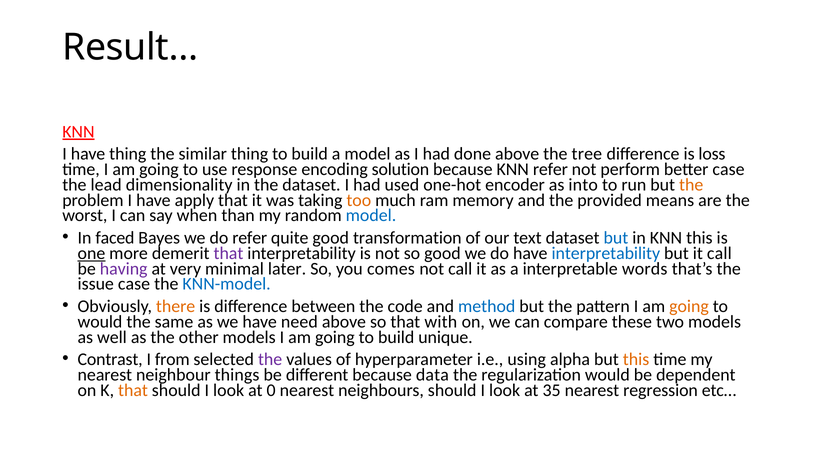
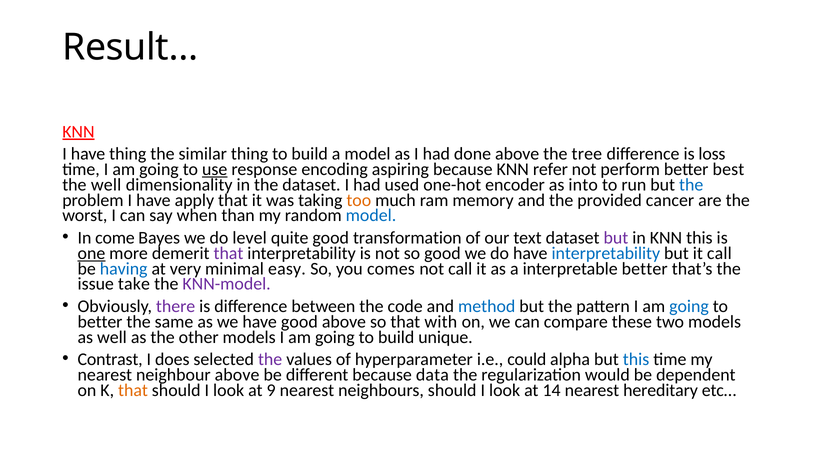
use underline: none -> present
solution: solution -> aspiring
better case: case -> best
the lead: lead -> well
the at (691, 185) colour: orange -> blue
means: means -> cancer
faced: faced -> come
do refer: refer -> level
but at (616, 238) colour: blue -> purple
having colour: purple -> blue
later: later -> easy
interpretable words: words -> better
issue case: case -> take
KNN-model colour: blue -> purple
there colour: orange -> purple
going at (689, 307) colour: orange -> blue
would at (100, 322): would -> better
have need: need -> good
from: from -> does
using: using -> could
this at (636, 360) colour: orange -> blue
neighbour things: things -> above
0: 0 -> 9
35: 35 -> 14
regression: regression -> hereditary
